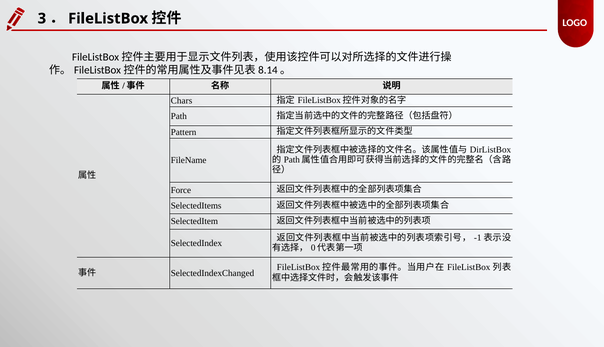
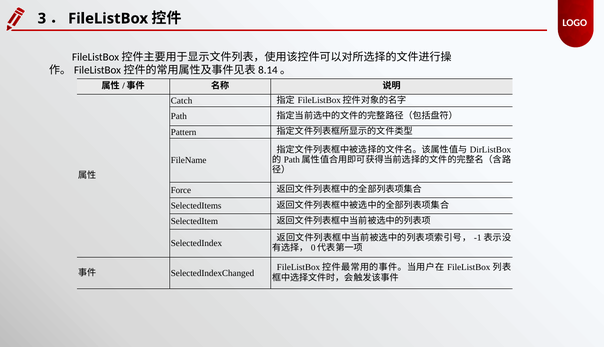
Chars: Chars -> Catch
